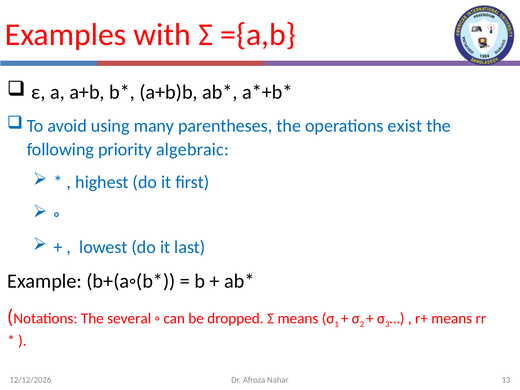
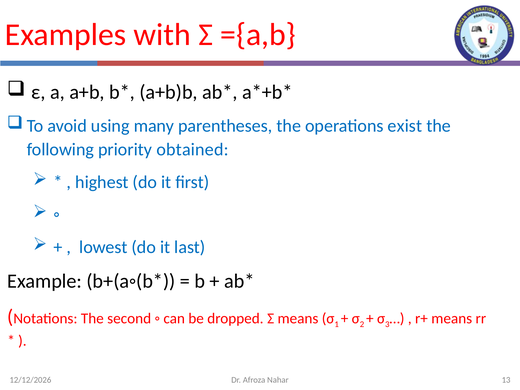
algebraic: algebraic -> obtained
several: several -> second
